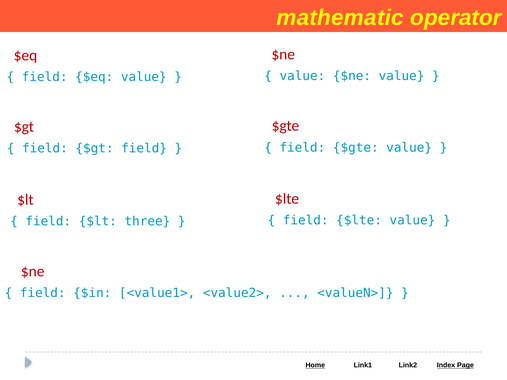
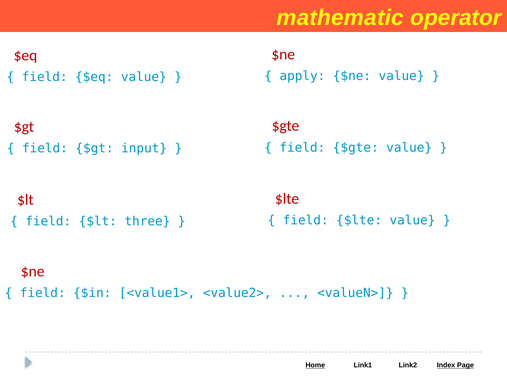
value at (302, 76): value -> apply
$gt field: field -> input
